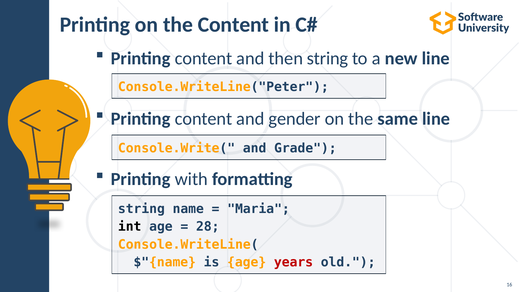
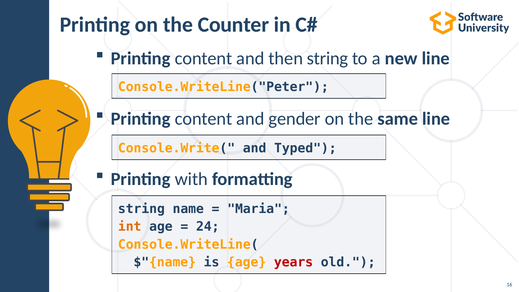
the Content: Content -> Counter
Grade: Grade -> Typed
int colour: black -> orange
28: 28 -> 24
